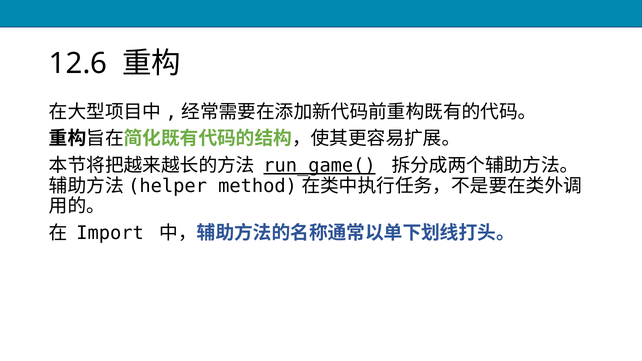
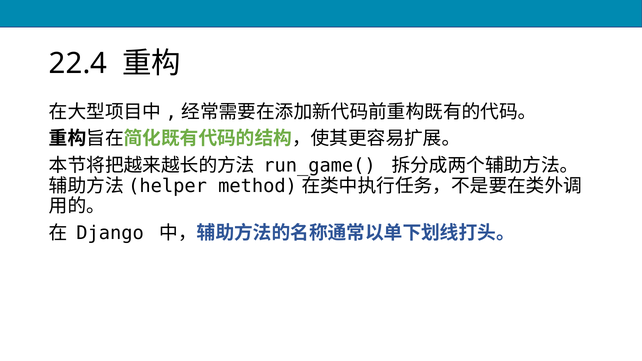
12.6: 12.6 -> 22.4
run_game( underline: present -> none
Import: Import -> Django
